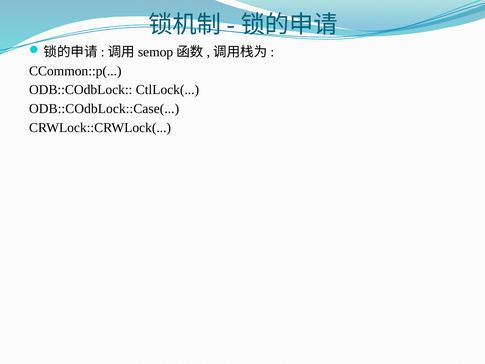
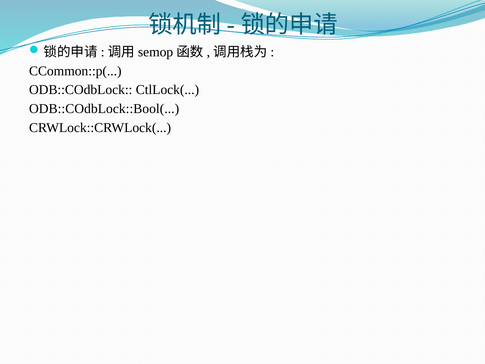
ODB::COdbLock::Case(: ODB::COdbLock::Case( -> ODB::COdbLock::Bool(
